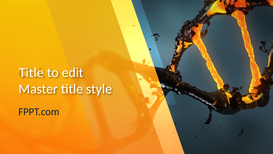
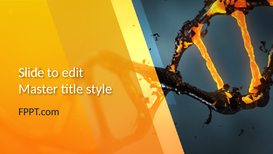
Title at (31, 72): Title -> Slide
